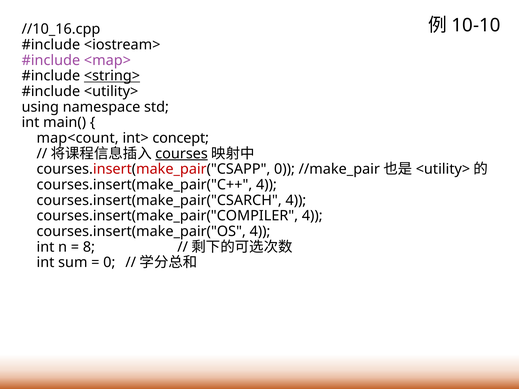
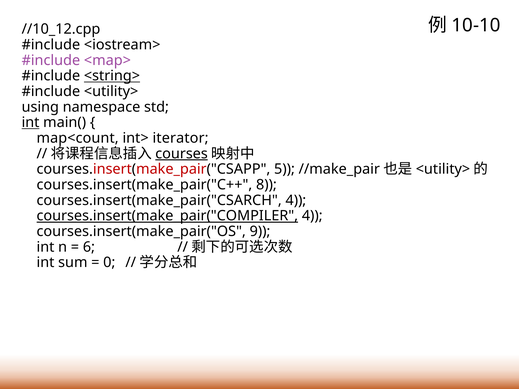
//10_16.cpp: //10_16.cpp -> //10_12.cpp
int at (31, 123) underline: none -> present
concept: concept -> iterator
courses.insert(make_pair("CSAPP 0: 0 -> 5
courses.insert(make_pair("C++ 4: 4 -> 8
courses.insert(make_pair("COMPILER underline: none -> present
courses.insert(make_pair("OS 4: 4 -> 9
8: 8 -> 6
